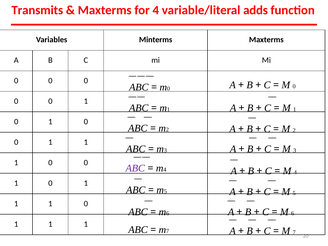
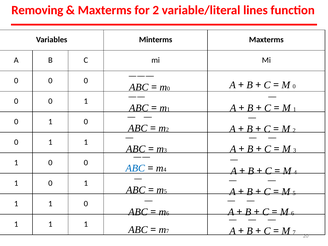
Transmits: Transmits -> Removing
for 4: 4 -> 2
adds: adds -> lines
ABC at (135, 168) colour: purple -> blue
